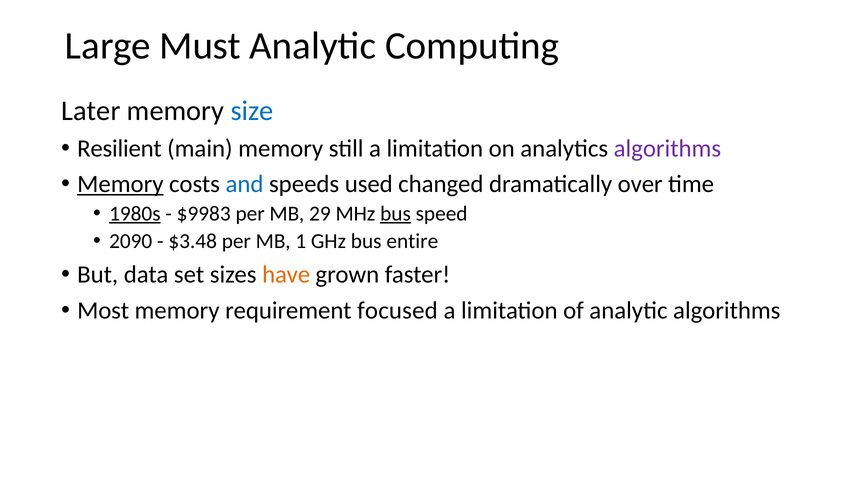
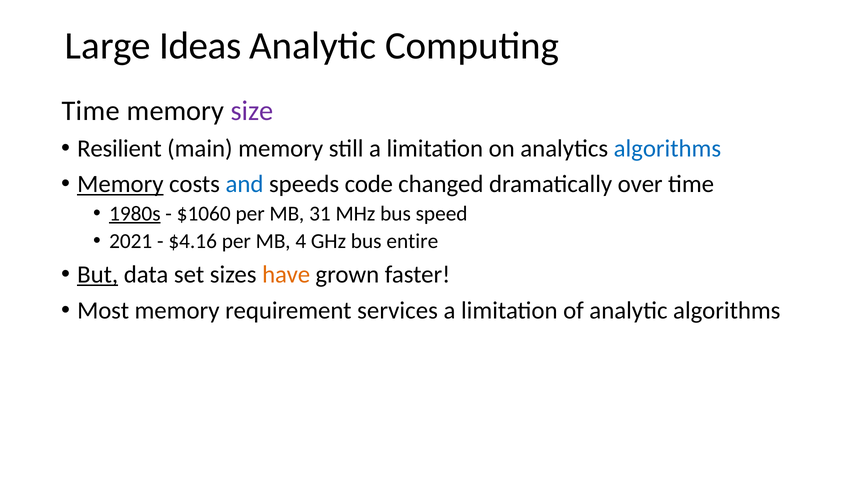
Must: Must -> Ideas
Later at (91, 111): Later -> Time
size colour: blue -> purple
algorithms at (667, 149) colour: purple -> blue
used: used -> code
$9983: $9983 -> $1060
29: 29 -> 31
bus at (396, 214) underline: present -> none
2090: 2090 -> 2021
$3.48: $3.48 -> $4.16
1: 1 -> 4
But underline: none -> present
focused: focused -> services
